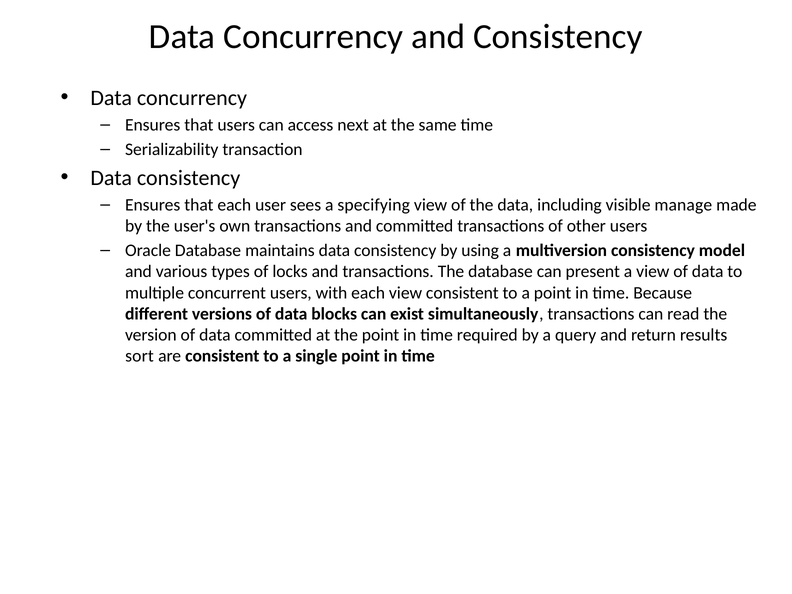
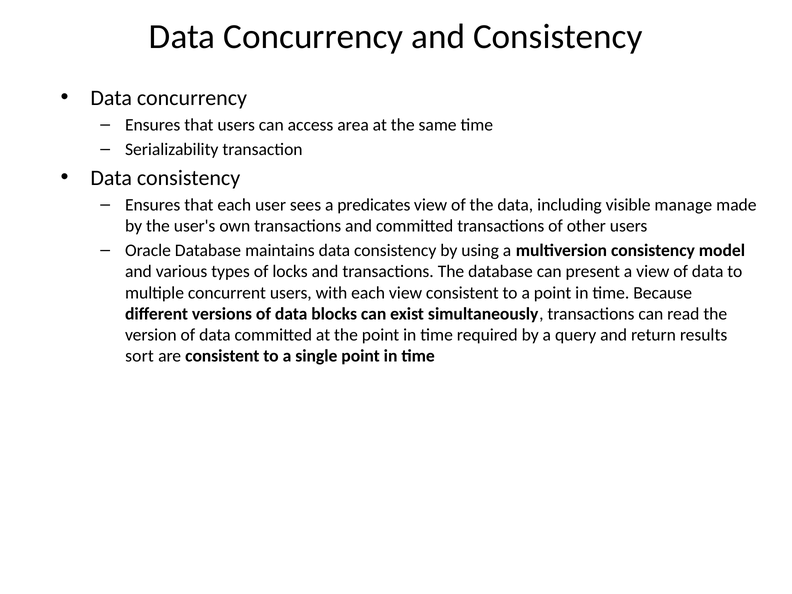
next: next -> area
specifying: specifying -> predicates
